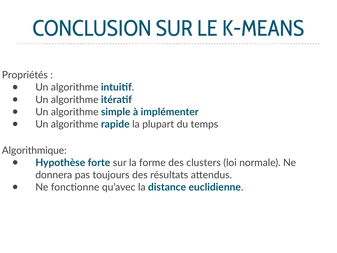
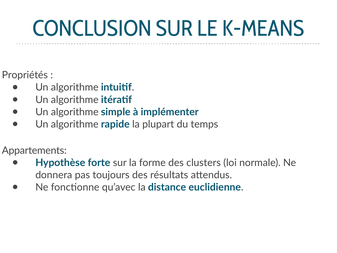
Algorithmique: Algorithmique -> Appartements
